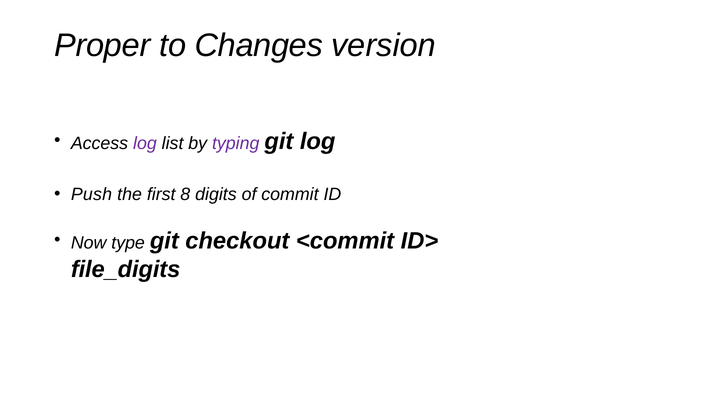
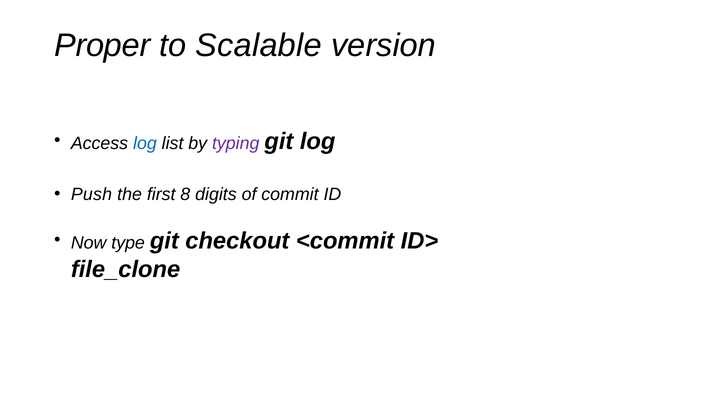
Changes: Changes -> Scalable
log at (145, 143) colour: purple -> blue
file_digits: file_digits -> file_clone
